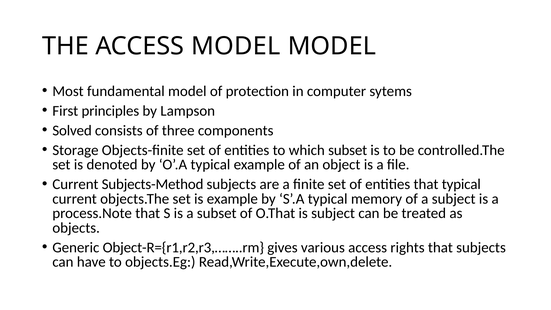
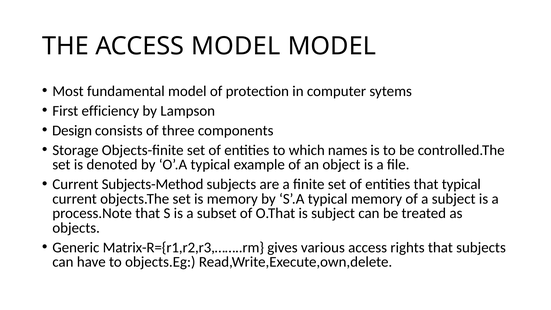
principles: principles -> efficiency
Solved: Solved -> Design
which subset: subset -> names
is example: example -> memory
Object-R={r1,r2,r3,……..rm: Object-R={r1,r2,r3,……..rm -> Matrix-R={r1,r2,r3,……..rm
